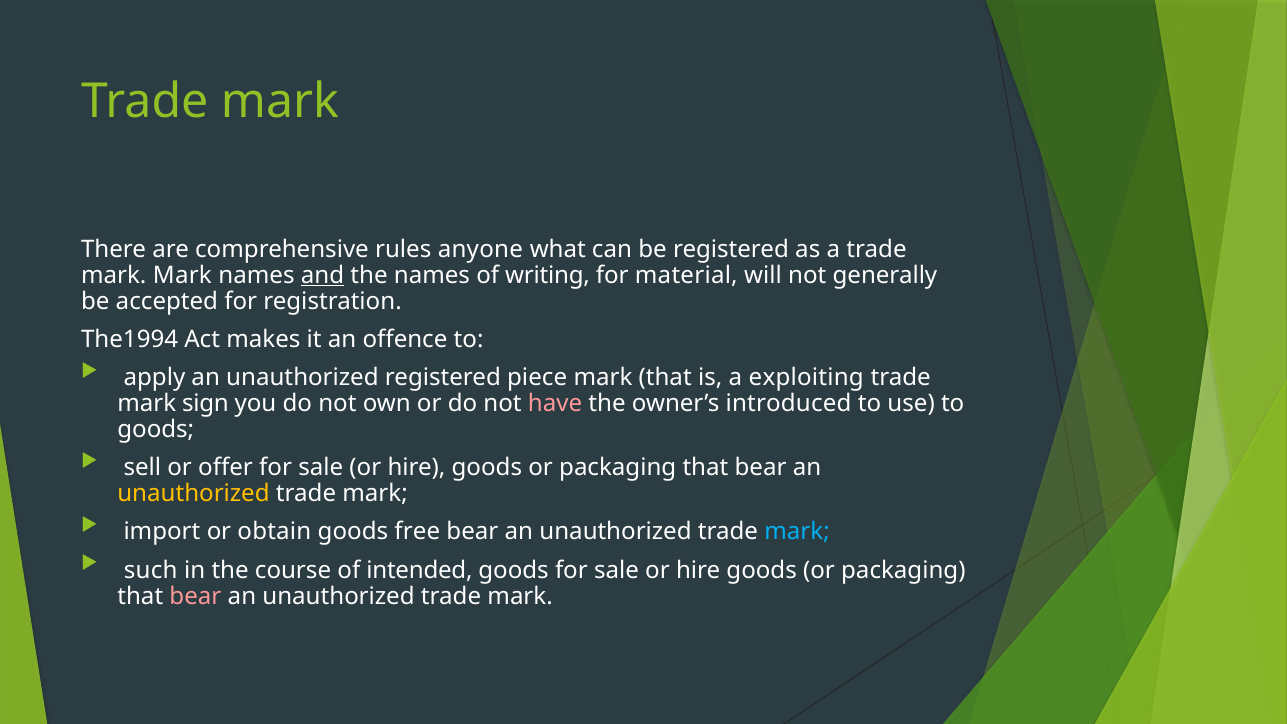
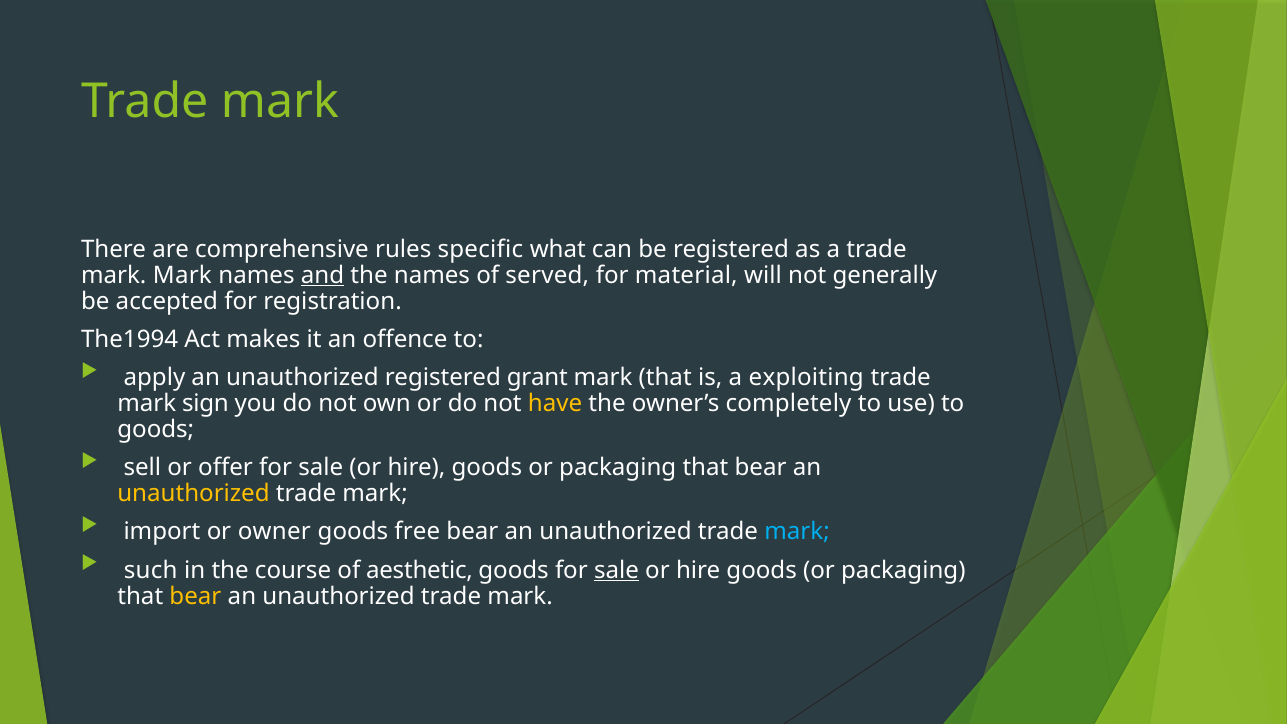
anyone: anyone -> specific
writing: writing -> served
piece: piece -> grant
have colour: pink -> yellow
introduced: introduced -> completely
obtain: obtain -> owner
intended: intended -> aesthetic
sale at (617, 570) underline: none -> present
bear at (195, 596) colour: pink -> yellow
